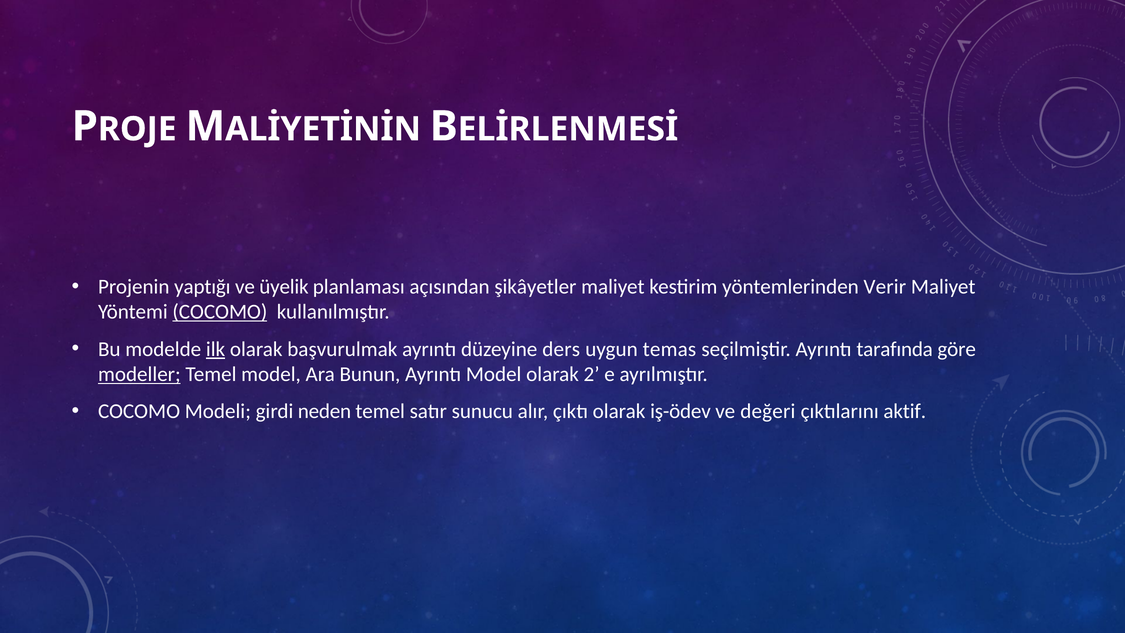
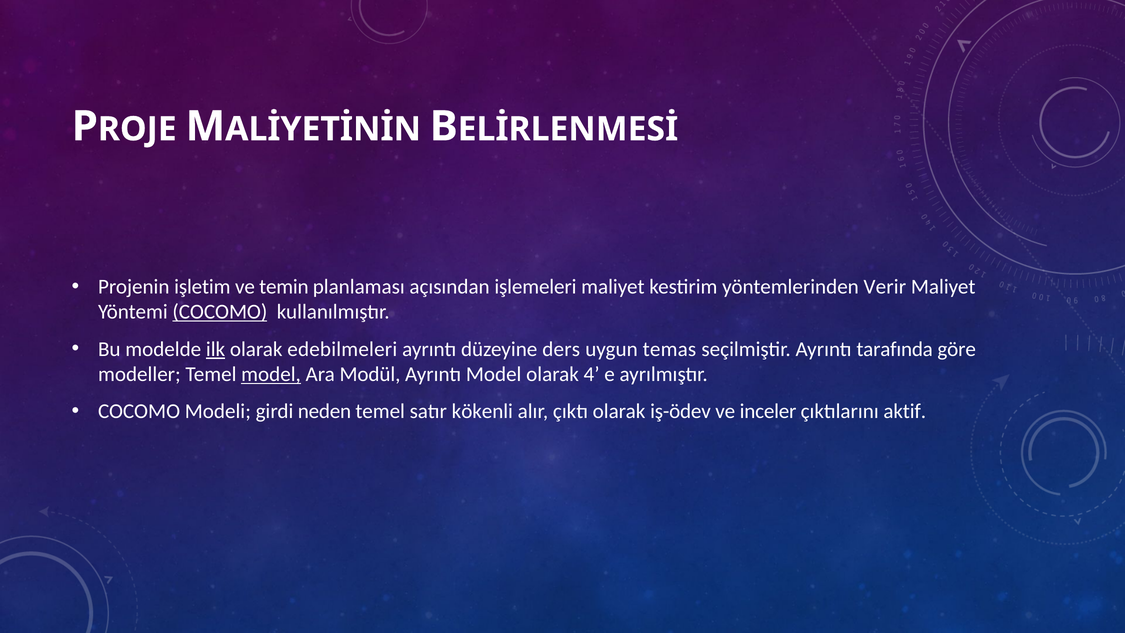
yaptığı: yaptığı -> işletim
üyelik: üyelik -> temin
şikâyetler: şikâyetler -> işlemeleri
başvurulmak: başvurulmak -> edebilmeleri
modeller underline: present -> none
model at (271, 374) underline: none -> present
Bunun: Bunun -> Modül
2: 2 -> 4
sunucu: sunucu -> kökenli
değeri: değeri -> inceler
